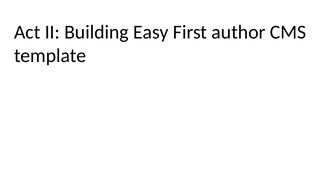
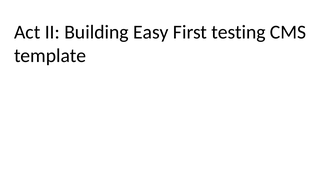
author: author -> testing
